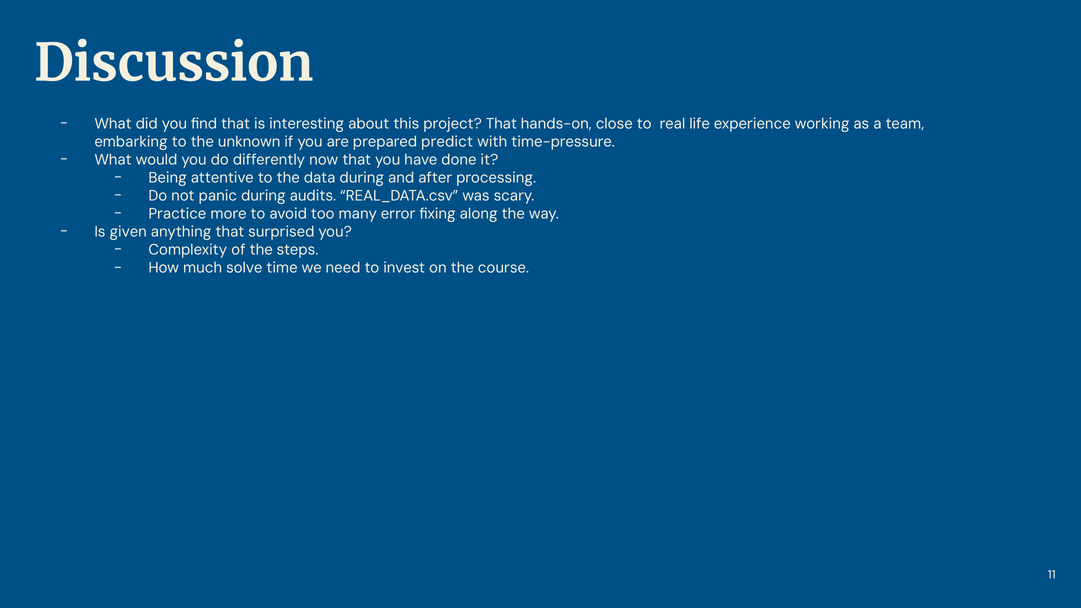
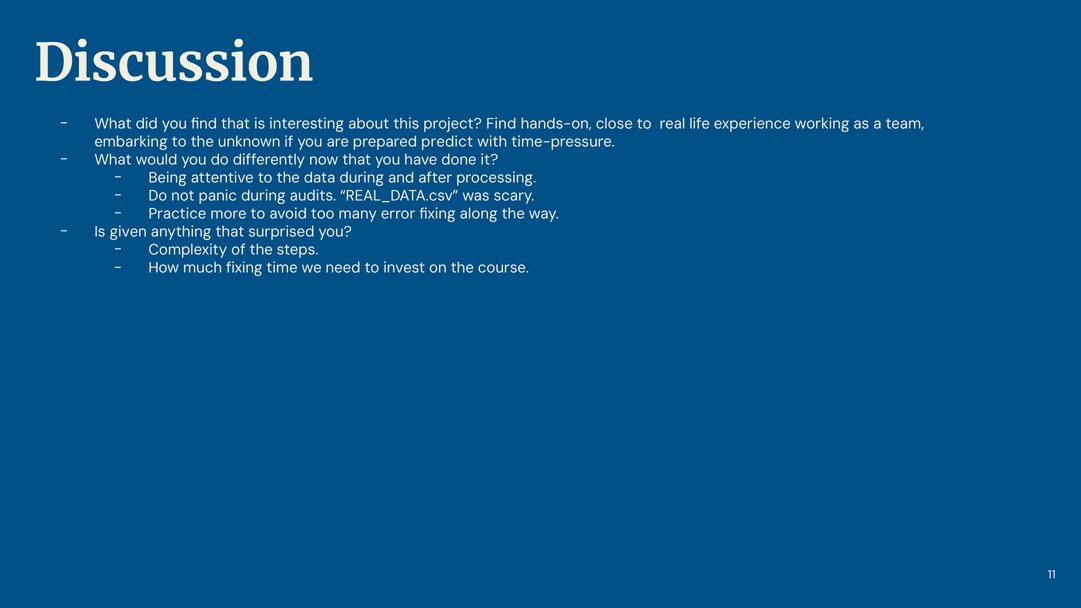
project That: That -> Find
much solve: solve -> fixing
